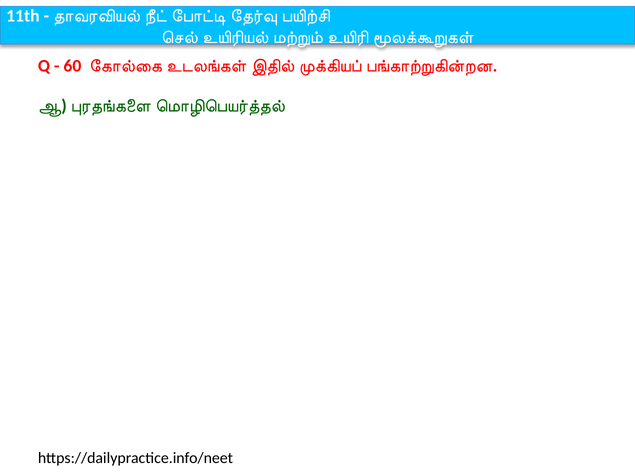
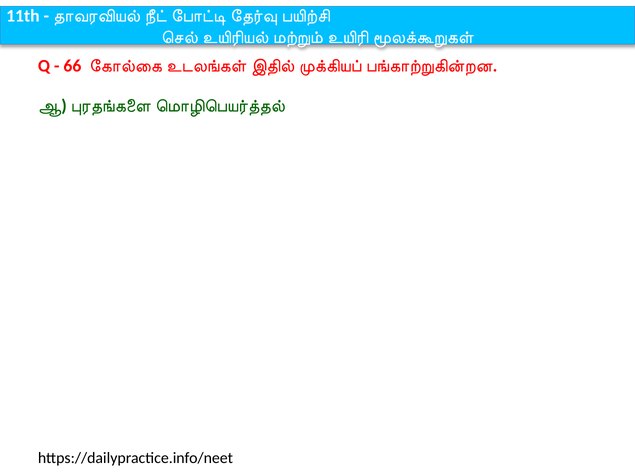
60: 60 -> 66
